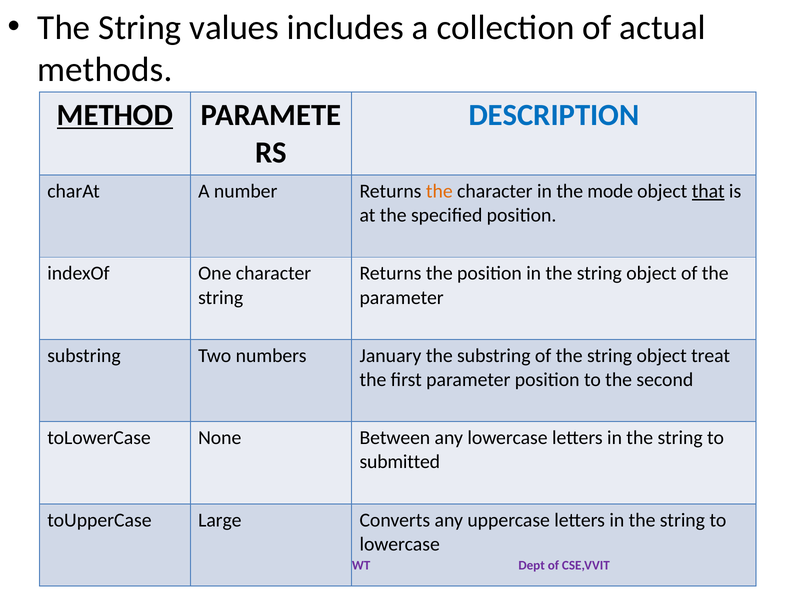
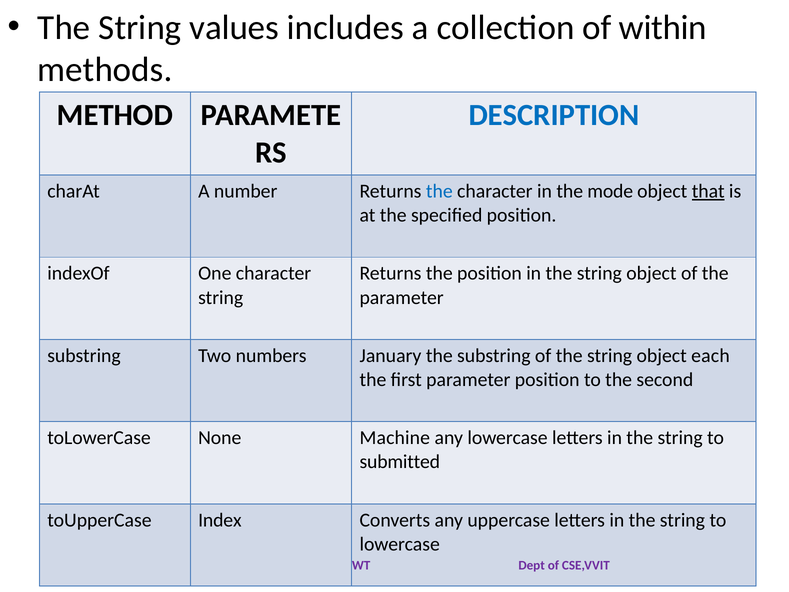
actual: actual -> within
METHOD underline: present -> none
the at (439, 191) colour: orange -> blue
treat: treat -> each
Between: Between -> Machine
Large: Large -> Index
